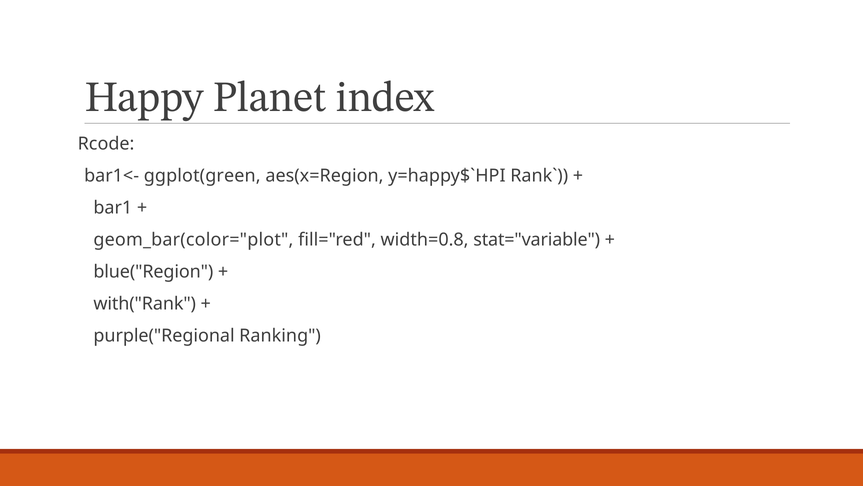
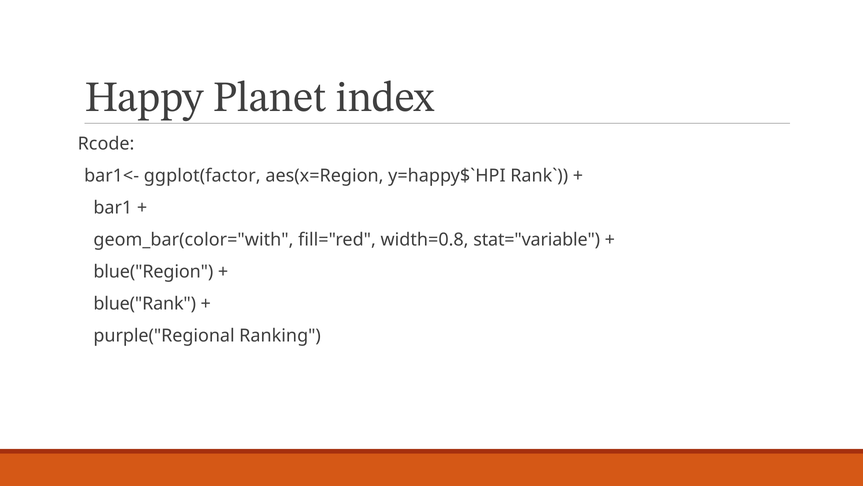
ggplot(green: ggplot(green -> ggplot(factor
geom_bar(color="plot: geom_bar(color="plot -> geom_bar(color="with
with("Rank: with("Rank -> blue("Rank
